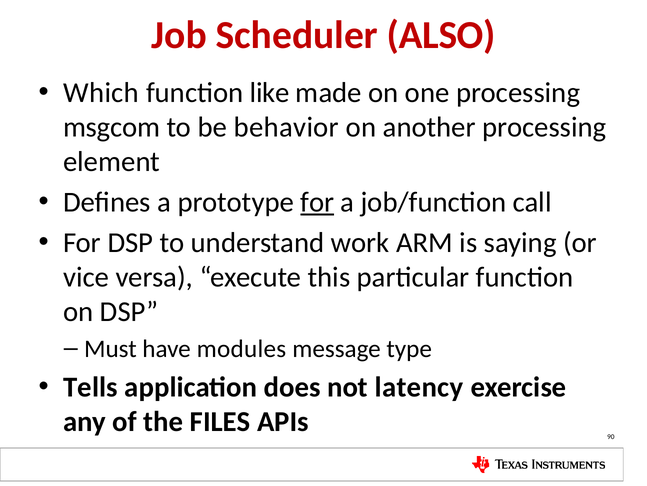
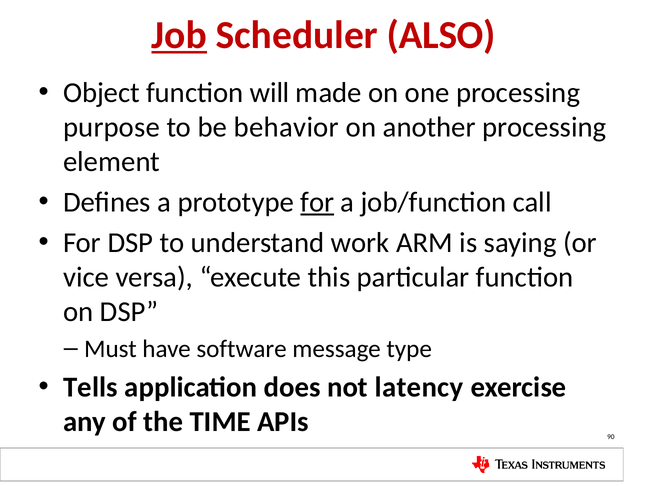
Job underline: none -> present
Which: Which -> Object
like: like -> will
msgcom: msgcom -> purpose
modules: modules -> software
FILES: FILES -> TIME
